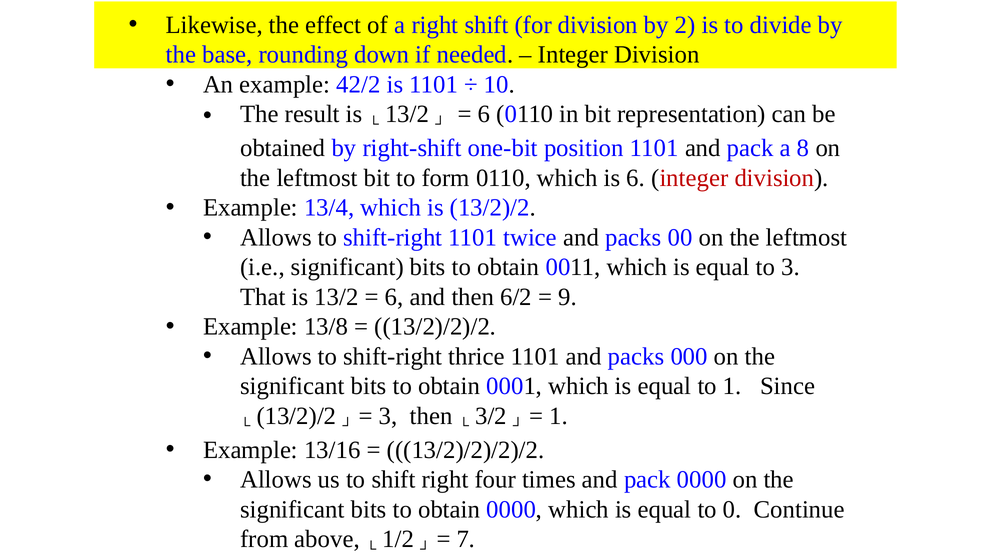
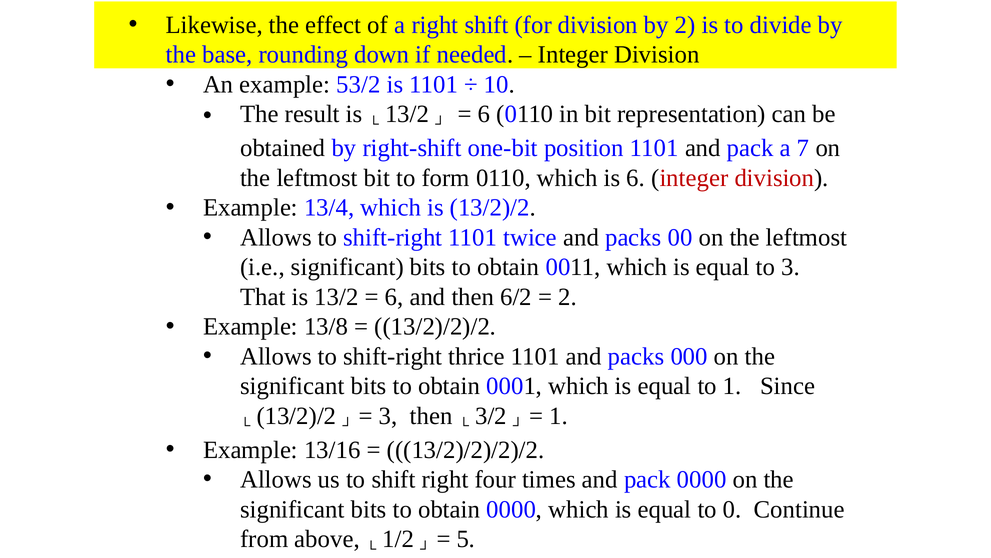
42/2: 42/2 -> 53/2
8: 8 -> 7
9 at (568, 297): 9 -> 2
7: 7 -> 5
